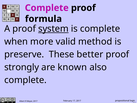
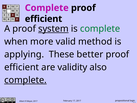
formula at (43, 19): formula -> efficient
complete at (100, 29) colour: black -> green
preserve: preserve -> applying
strongly at (22, 67): strongly -> efficient
known: known -> validity
complete at (25, 80) underline: none -> present
